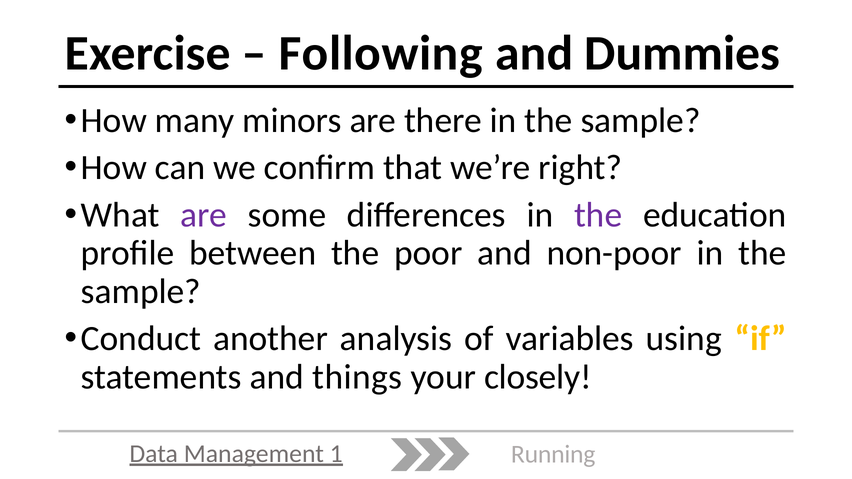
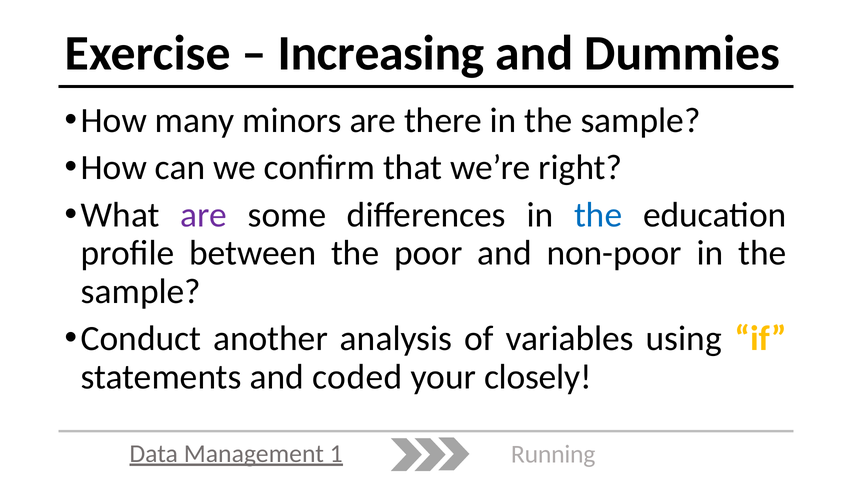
Following: Following -> Increasing
the at (598, 215) colour: purple -> blue
things: things -> coded
